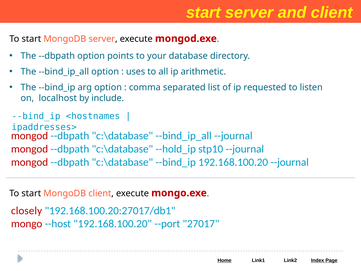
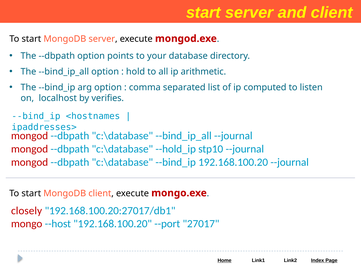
uses: uses -> hold
requested: requested -> computed
include: include -> verifies
